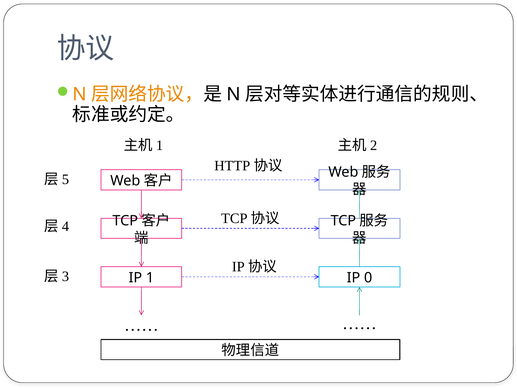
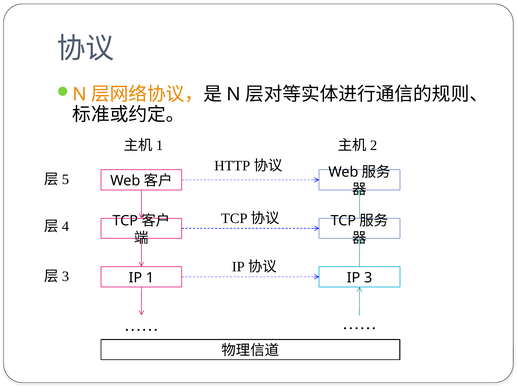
0: 0 -> 3
